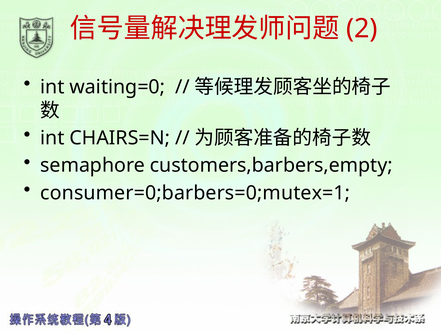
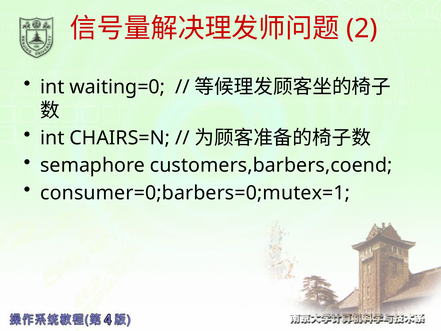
customers,barbers,empty: customers,barbers,empty -> customers,barbers,coend
